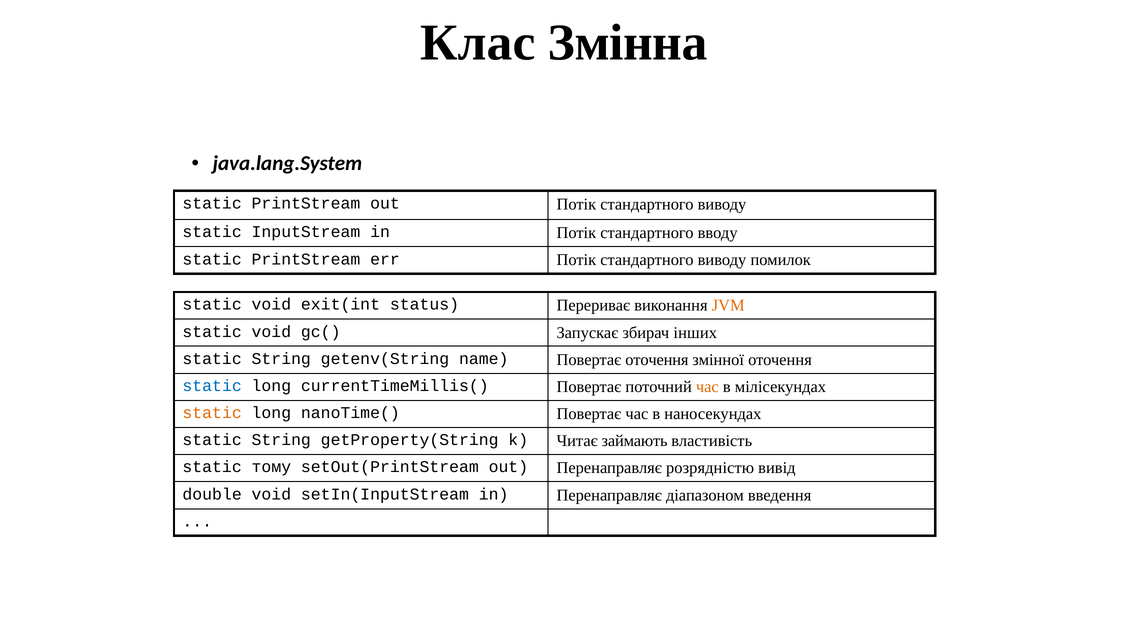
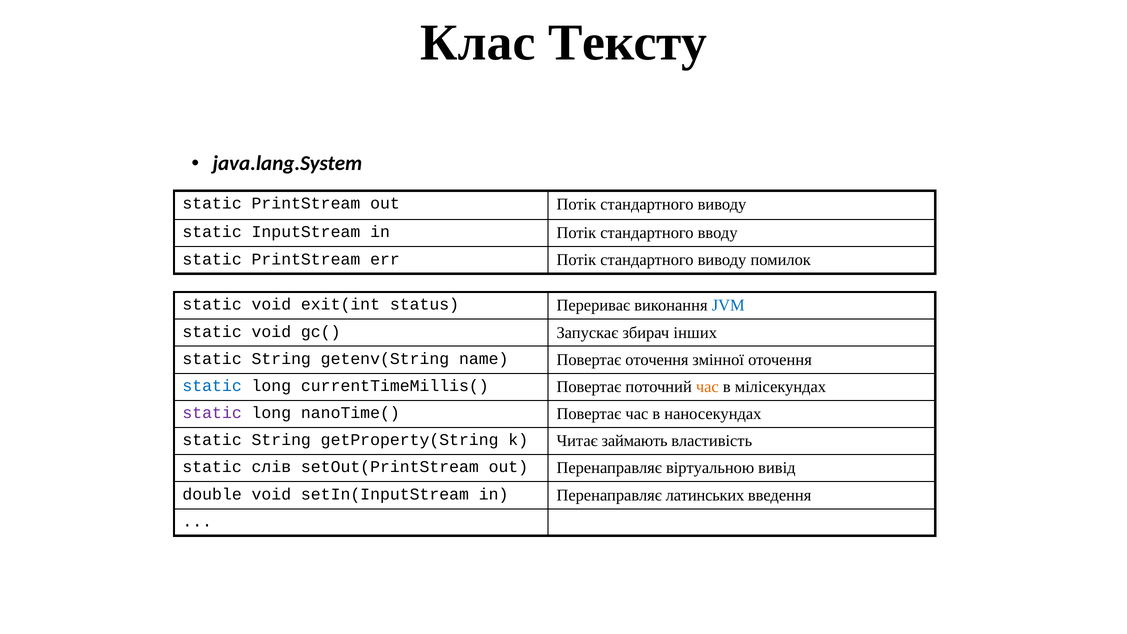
Змінна: Змінна -> Тексту
JVM colour: orange -> blue
static at (212, 413) colour: orange -> purple
тому: тому -> слів
розрядністю: розрядністю -> віртуальною
діапазоном: діапазоном -> латинських
